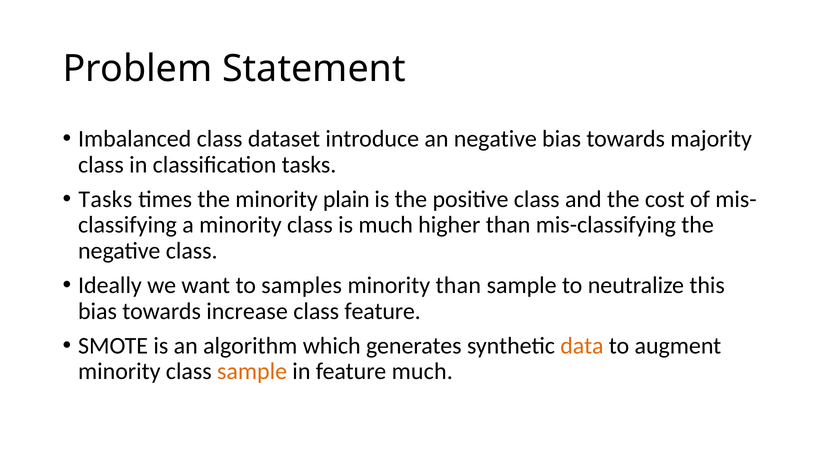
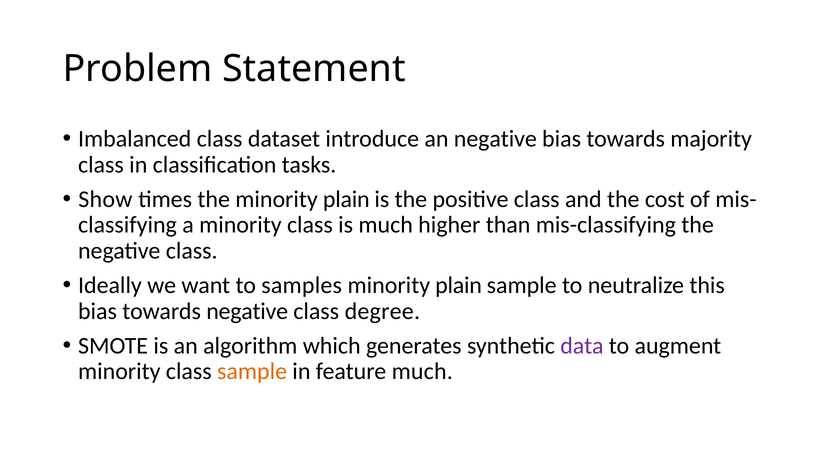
Tasks at (105, 199): Tasks -> Show
than at (458, 286): than -> plain
towards increase: increase -> negative
class feature: feature -> degree
data colour: orange -> purple
